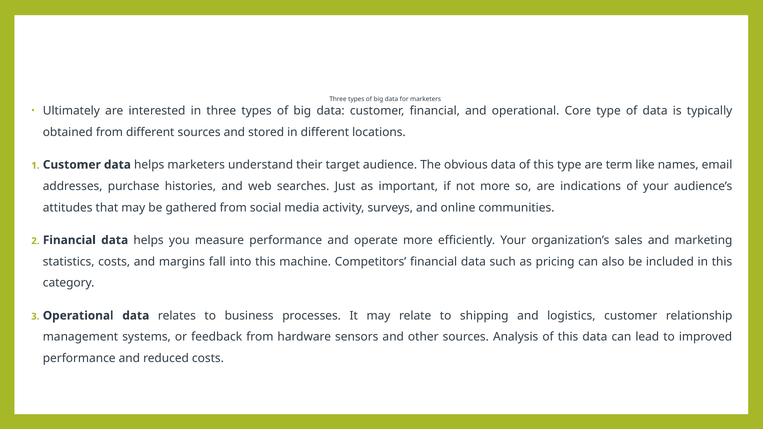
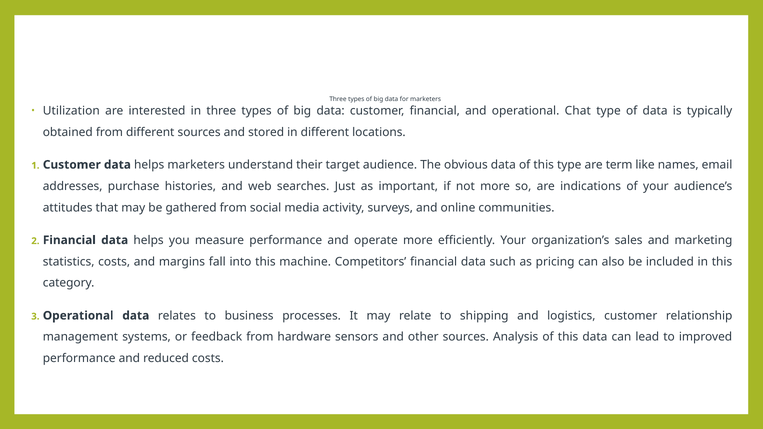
Ultimately: Ultimately -> Utilization
Core: Core -> Chat
